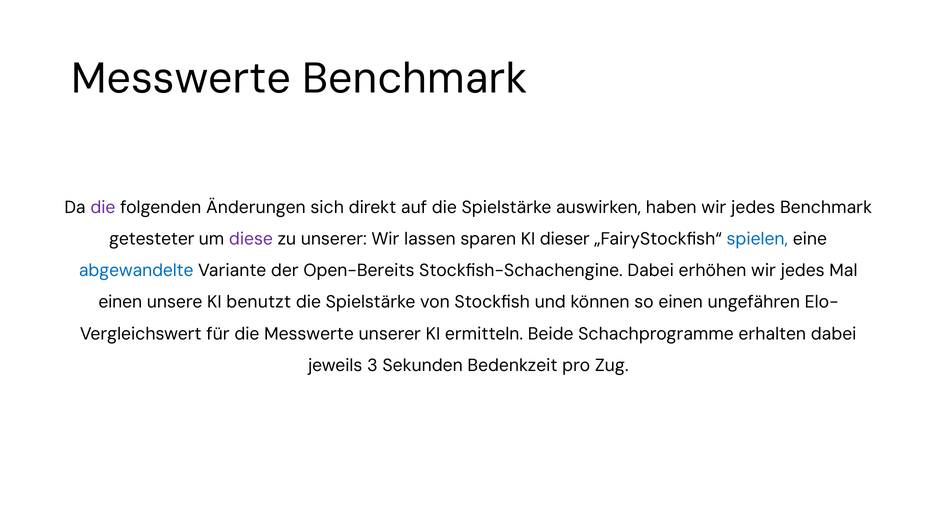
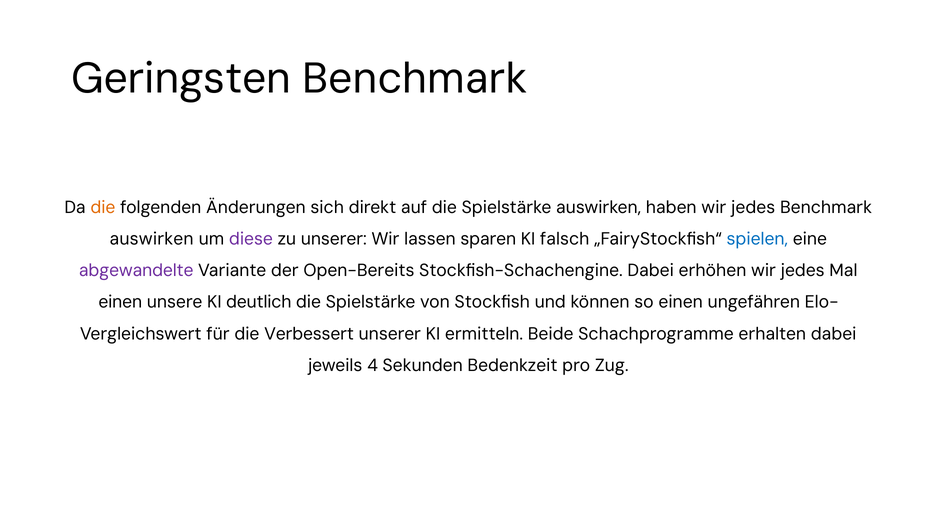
Messwerte at (181, 79): Messwerte -> Geringsten
die at (103, 207) colour: purple -> orange
getesteter at (152, 239): getesteter -> auswirken
dieser: dieser -> falsch
abgewandelte colour: blue -> purple
benutzt: benutzt -> deutlich
die Messwerte: Messwerte -> Verbessert
3: 3 -> 4
